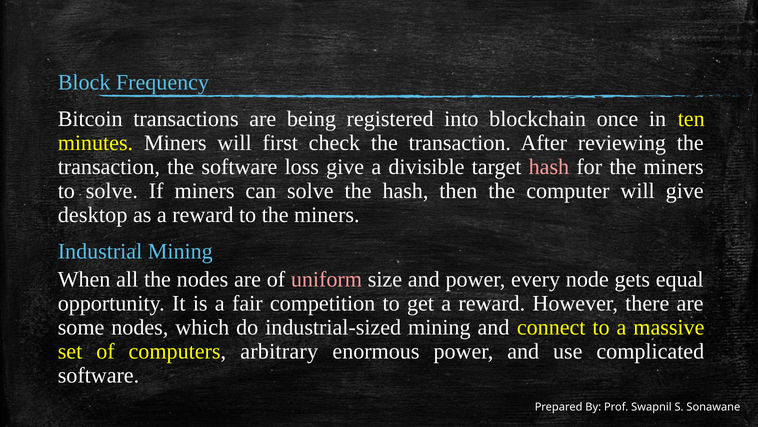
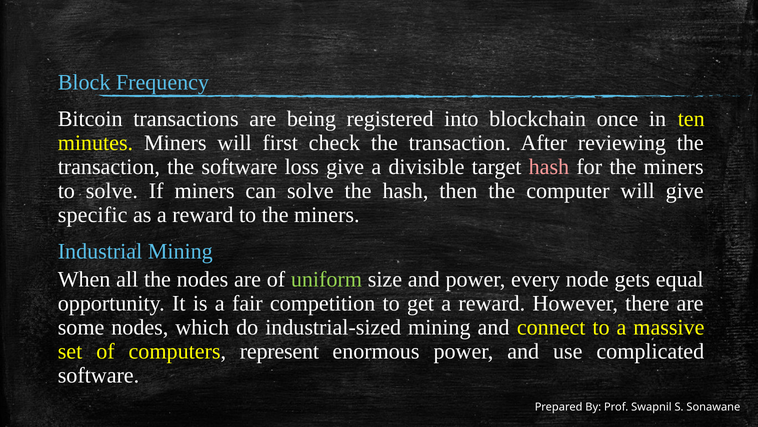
desktop: desktop -> specific
uniform colour: pink -> light green
arbitrary: arbitrary -> represent
